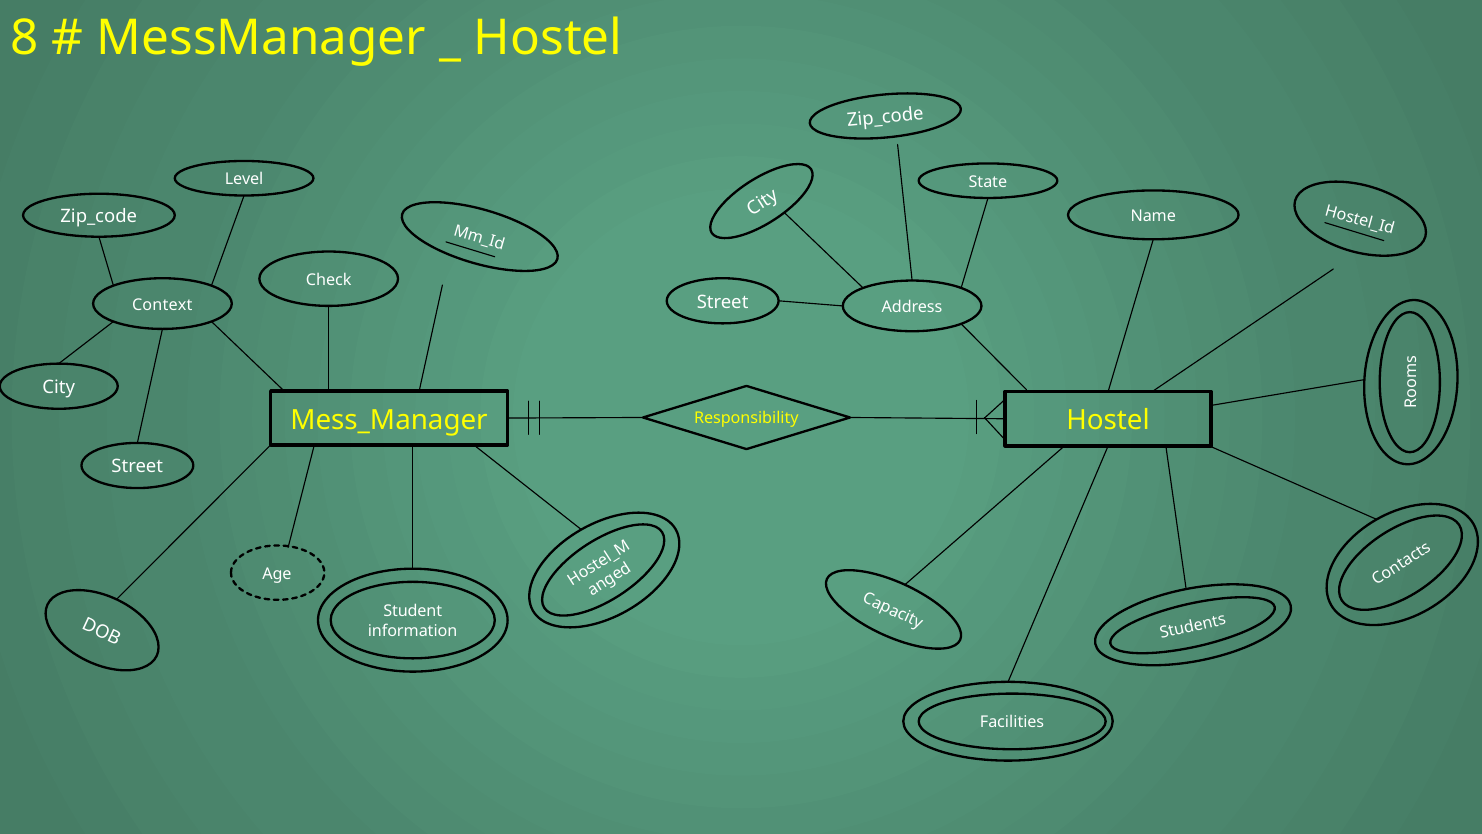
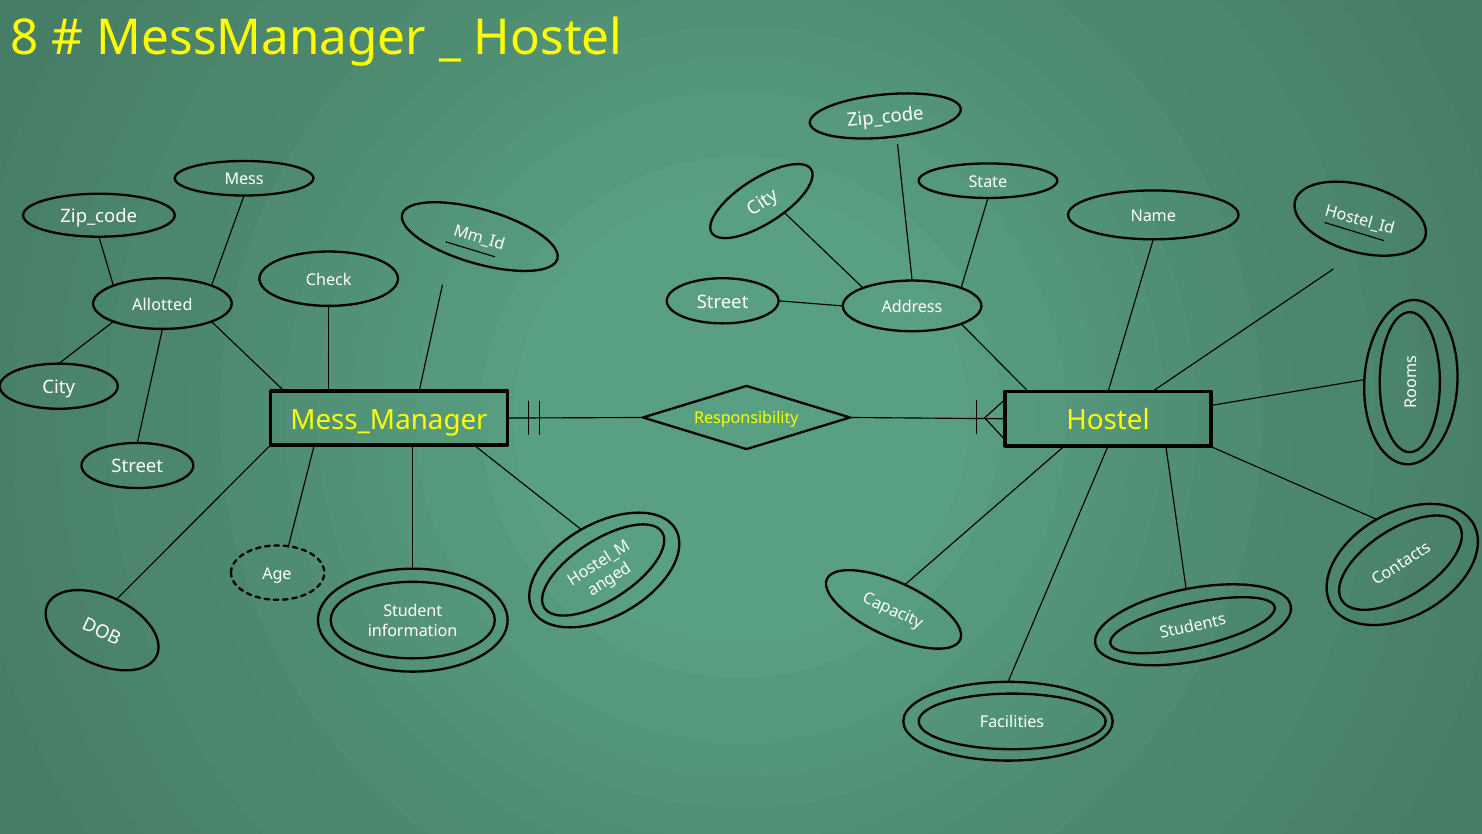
Level: Level -> Mess
Context: Context -> Allotted
